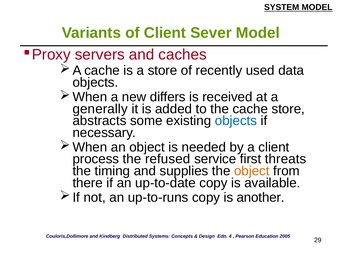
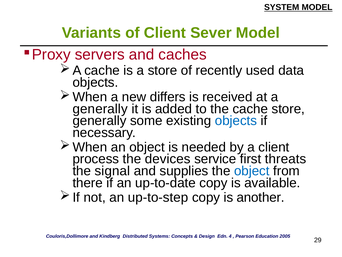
abstracts at (100, 121): abstracts -> generally
refused: refused -> devices
timing: timing -> signal
object at (252, 171) colour: orange -> blue
up-to-runs: up-to-runs -> up-to-step
